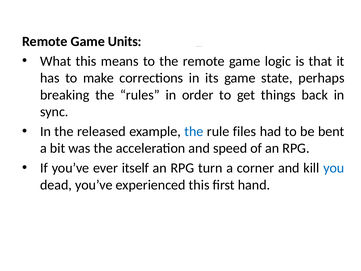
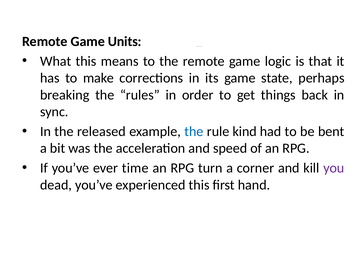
files: files -> kind
itself: itself -> time
you colour: blue -> purple
